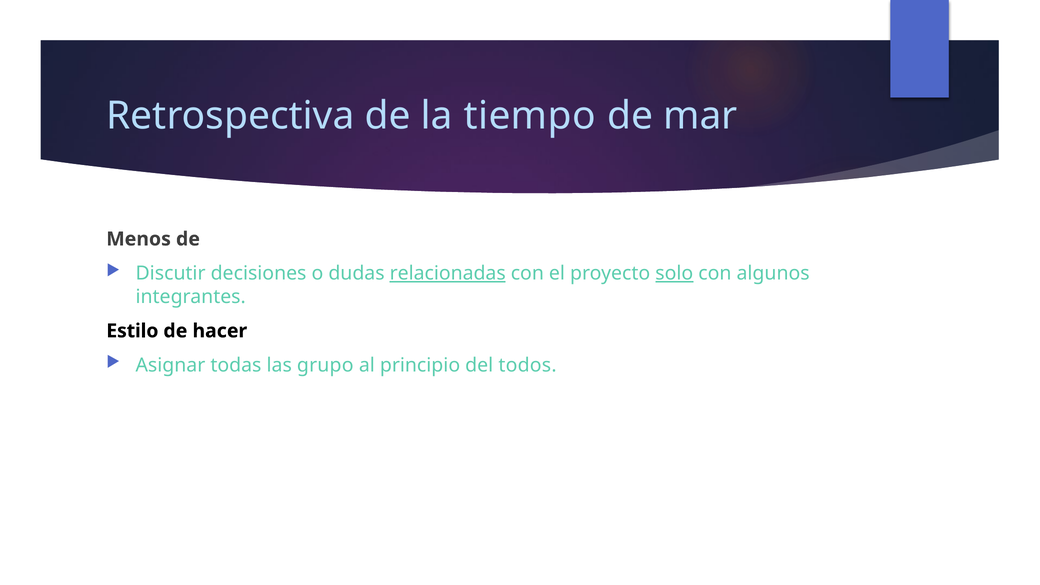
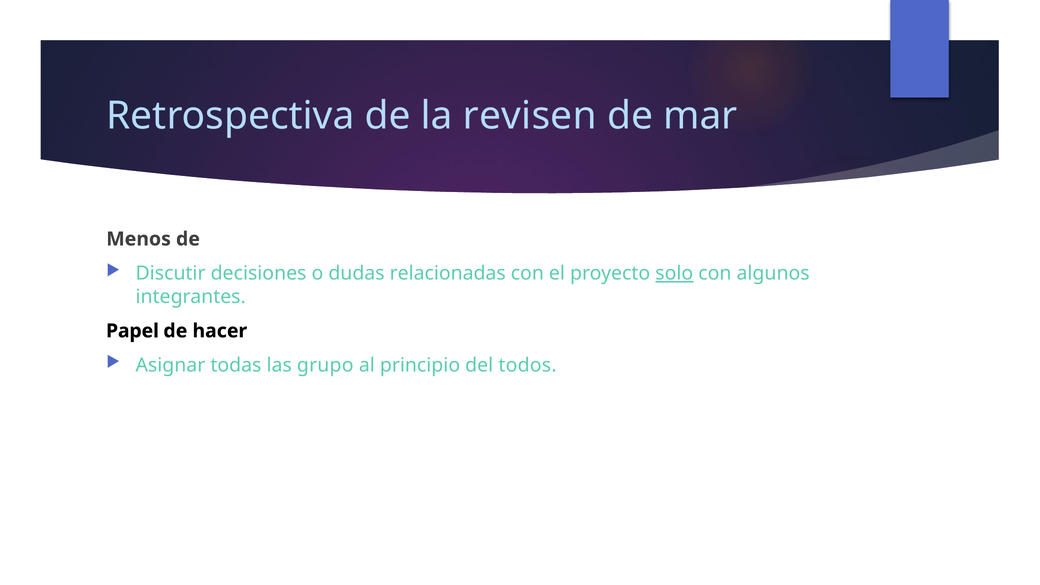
tiempo: tiempo -> revisen
relacionadas underline: present -> none
Estilo: Estilo -> Papel
